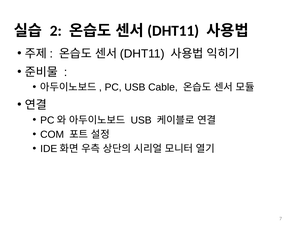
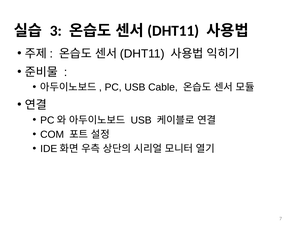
2: 2 -> 3
